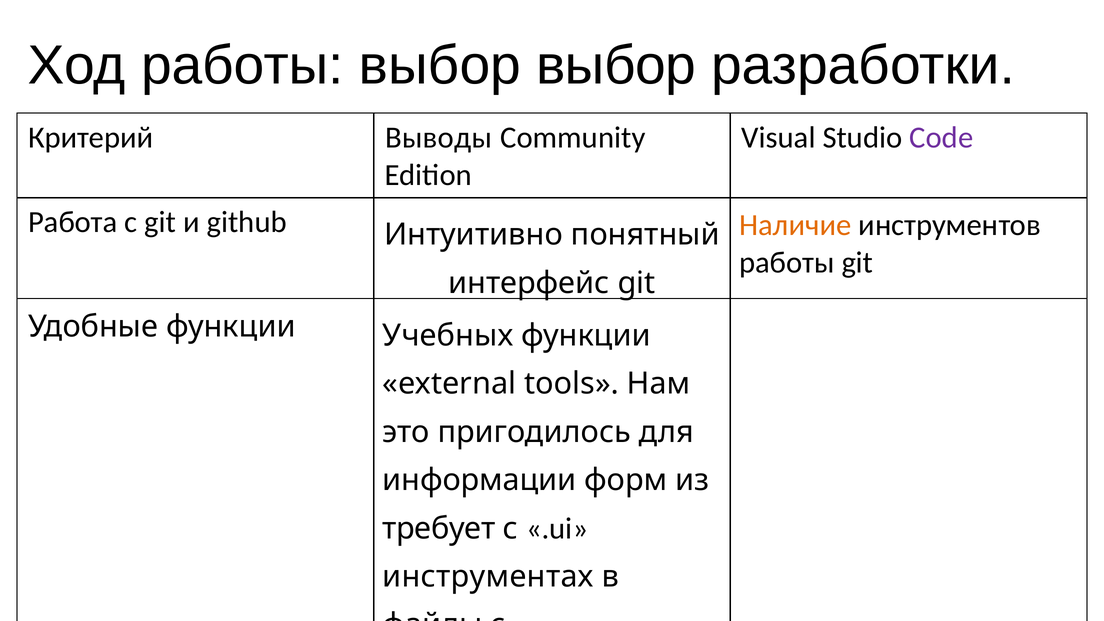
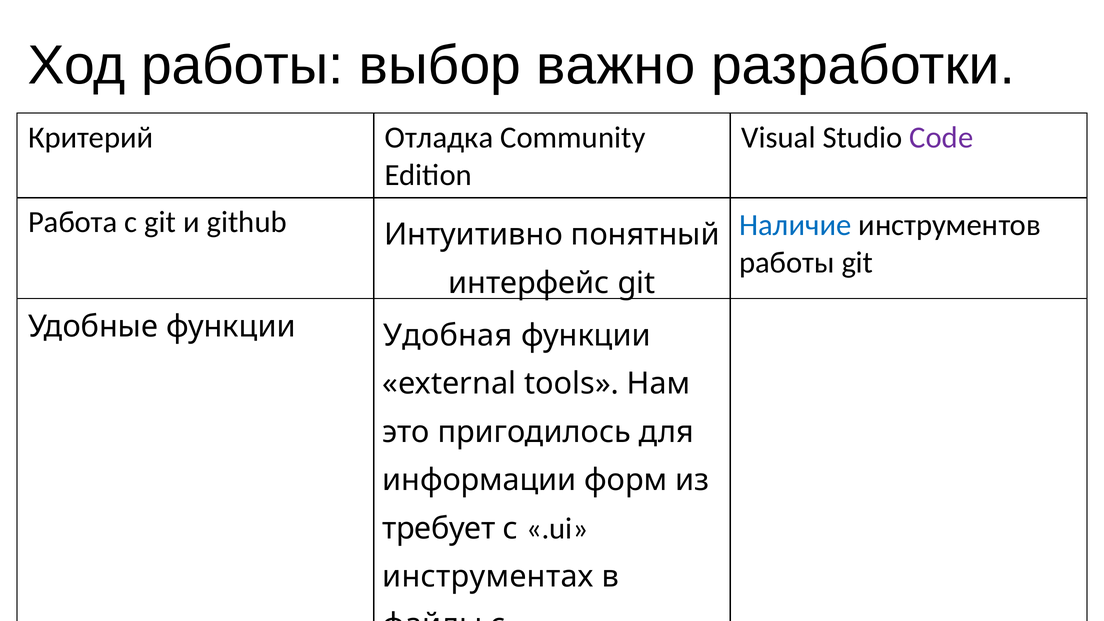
выбор выбор: выбор -> важно
Выводы: Выводы -> Отладка
Наличие colour: orange -> blue
Учебных: Учебных -> Удобная
